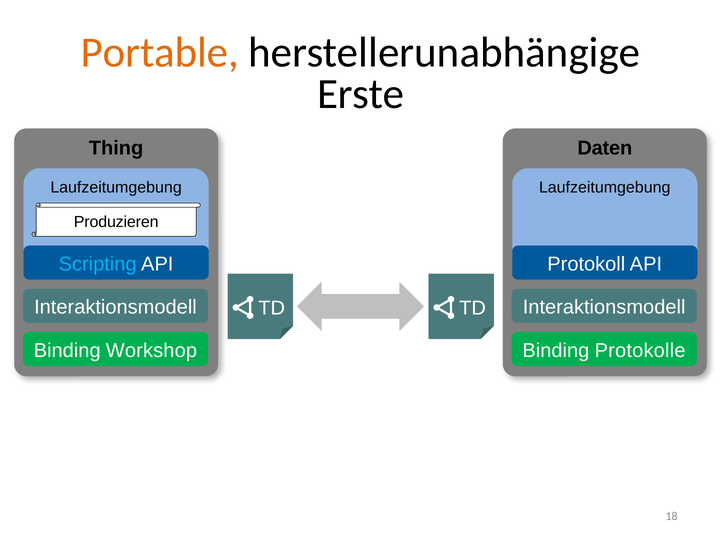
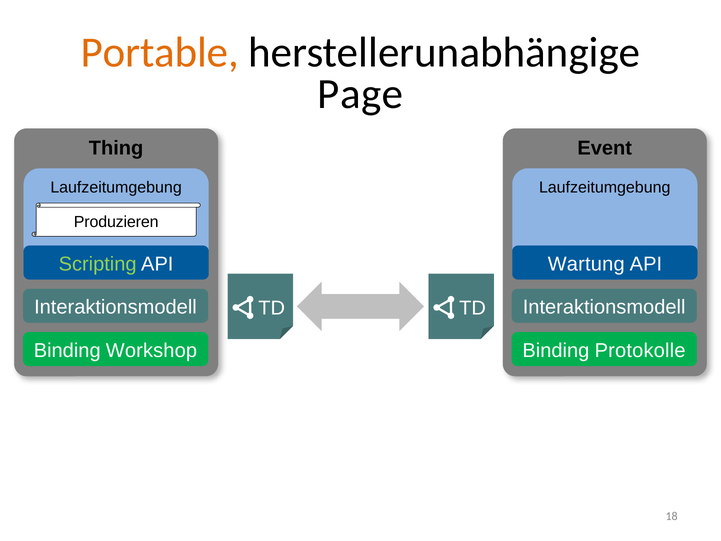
Erste: Erste -> Page
Daten: Daten -> Event
Scripting colour: light blue -> light green
Protokoll: Protokoll -> Wartung
